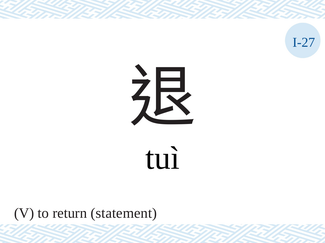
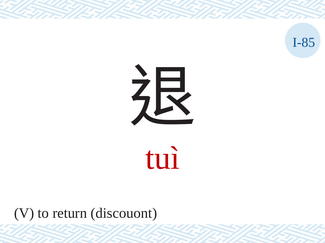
I-27: I-27 -> I-85
tuì colour: black -> red
statement: statement -> discouont
